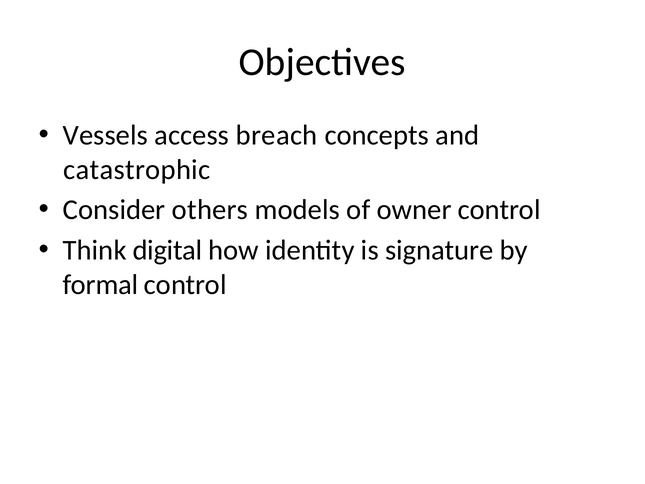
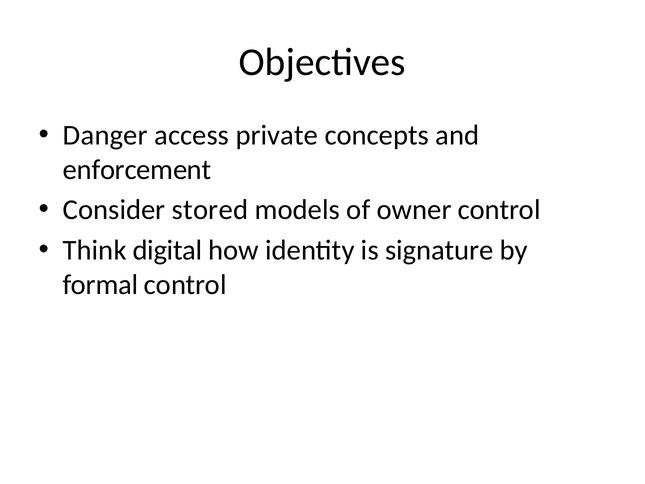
Vessels: Vessels -> Danger
breach: breach -> private
catastrophic: catastrophic -> enforcement
others: others -> stored
